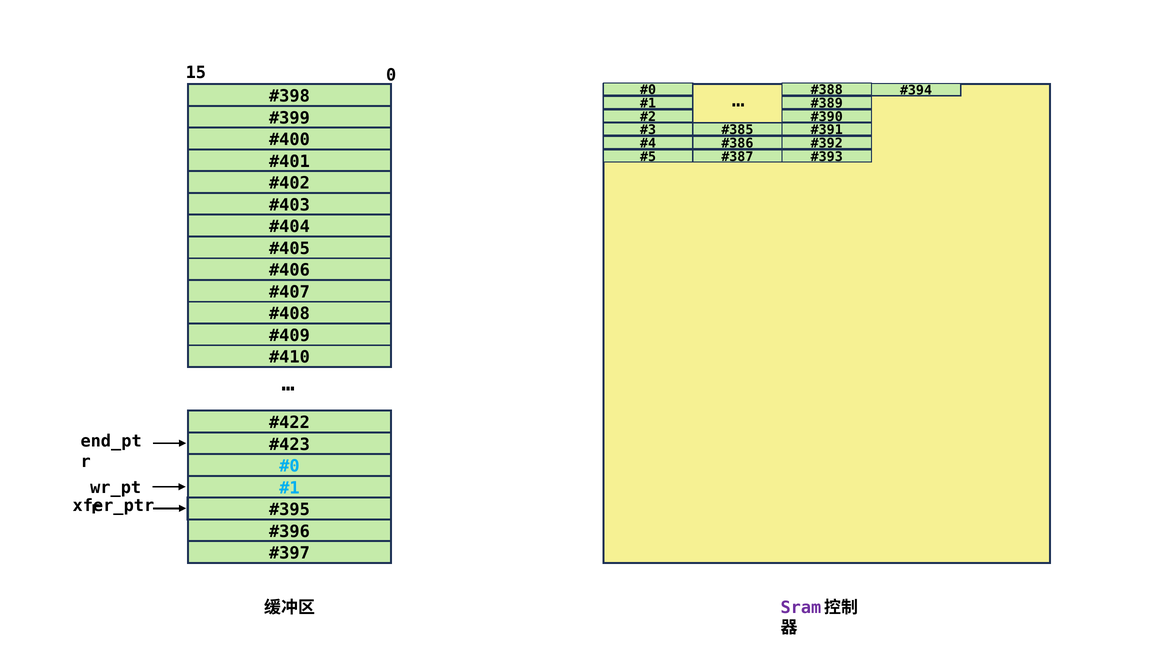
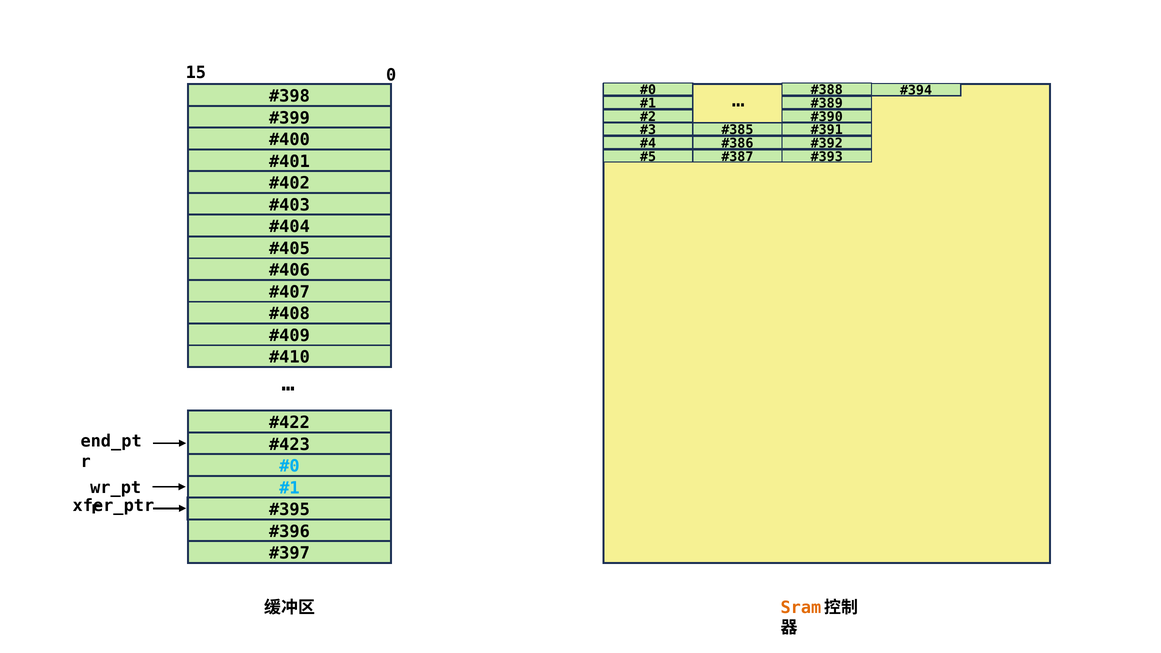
Sram colour: purple -> orange
